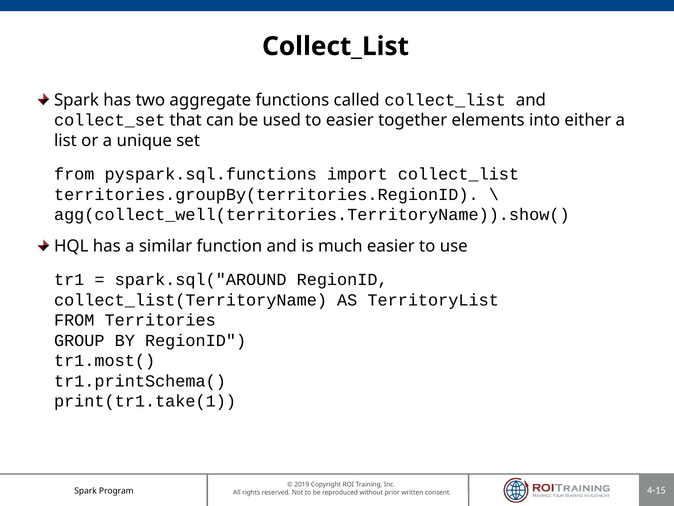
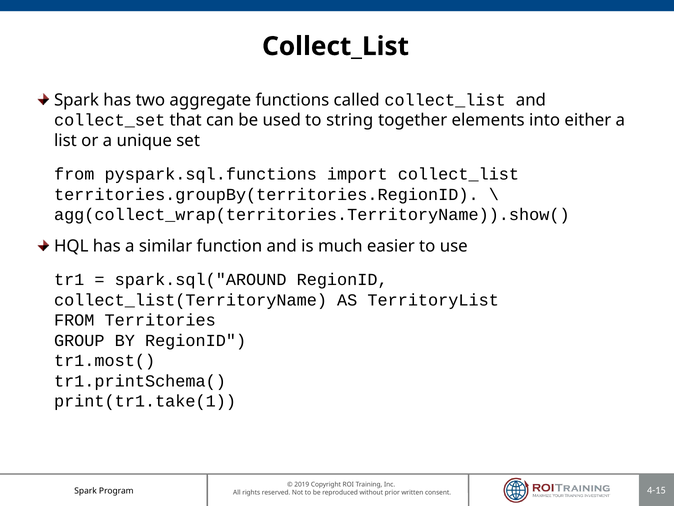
to easier: easier -> string
agg(collect_well(territories.TerritoryName)).show(: agg(collect_well(territories.TerritoryName)).show( -> agg(collect_wrap(territories.TerritoryName)).show(
